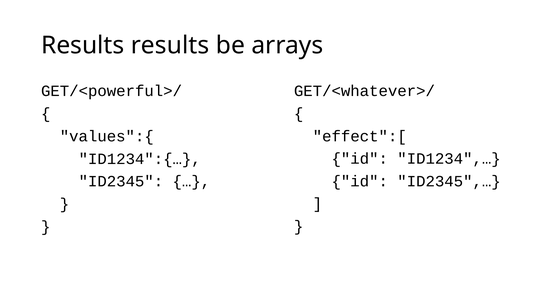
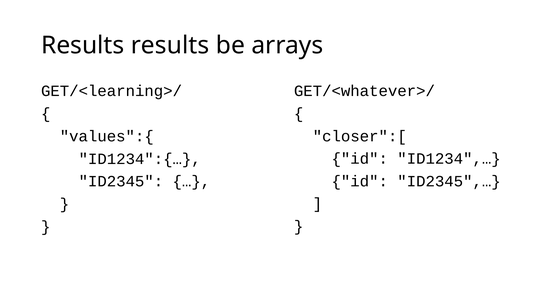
GET/<powerful>/: GET/<powerful>/ -> GET/<learning>/
effect":[: effect":[ -> closer":[
